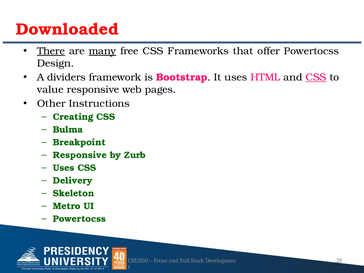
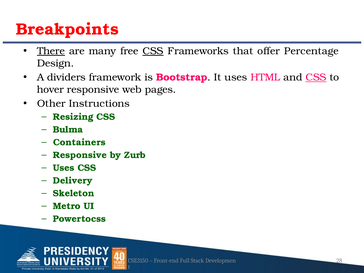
Downloaded: Downloaded -> Breakpoints
many underline: present -> none
CSS at (153, 51) underline: none -> present
offer Powertocss: Powertocss -> Percentage
value: value -> hover
Creating: Creating -> Resizing
Breakpoint: Breakpoint -> Containers
